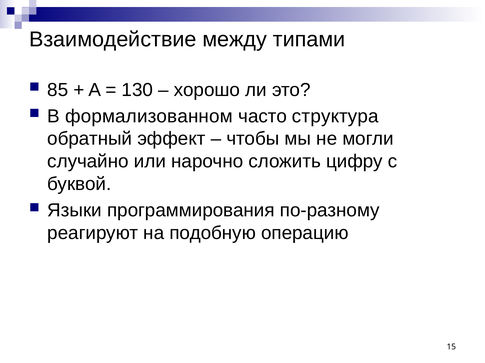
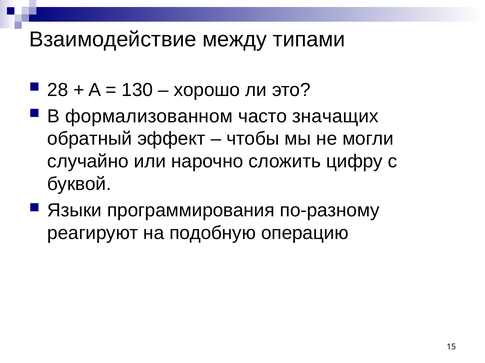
85: 85 -> 28
структура: структура -> значащих
